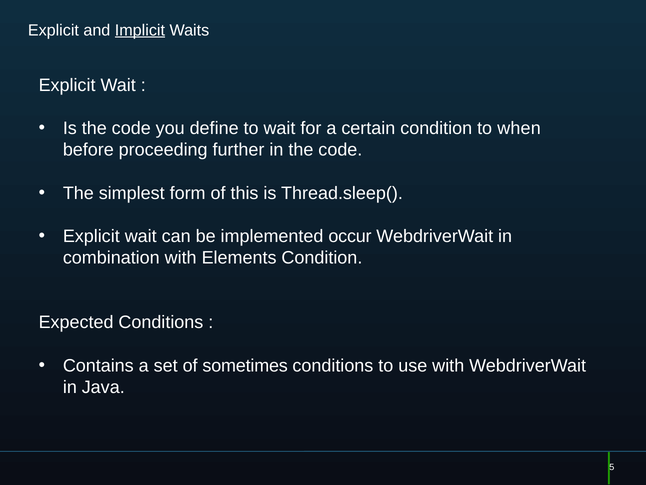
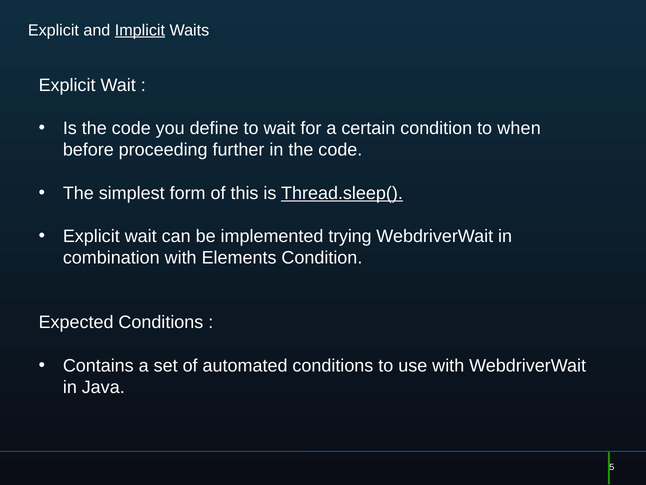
Thread.sleep( underline: none -> present
occur: occur -> trying
sometimes: sometimes -> automated
